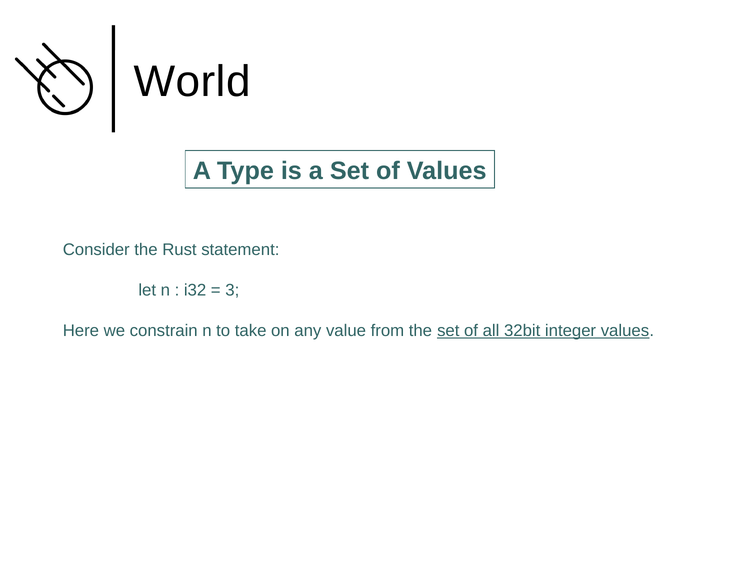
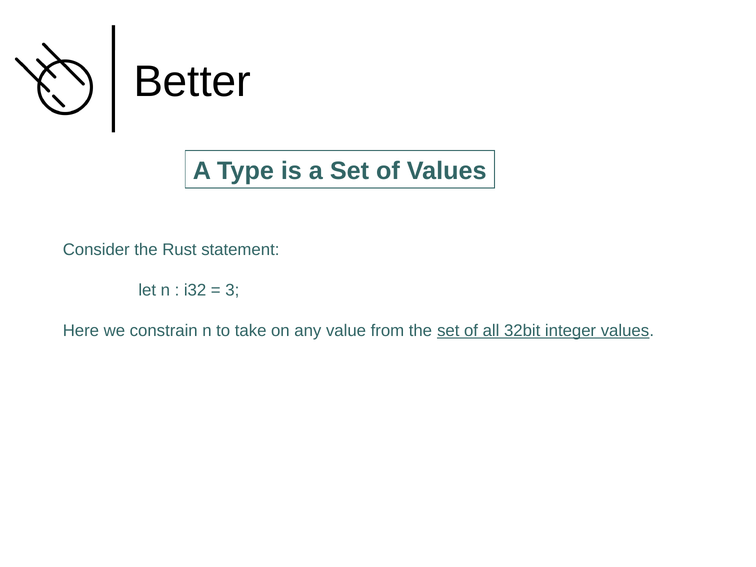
World: World -> Better
